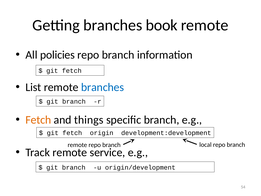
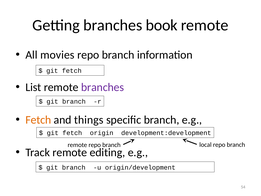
policies: policies -> movies
branches at (103, 87) colour: blue -> purple
service: service -> editing
